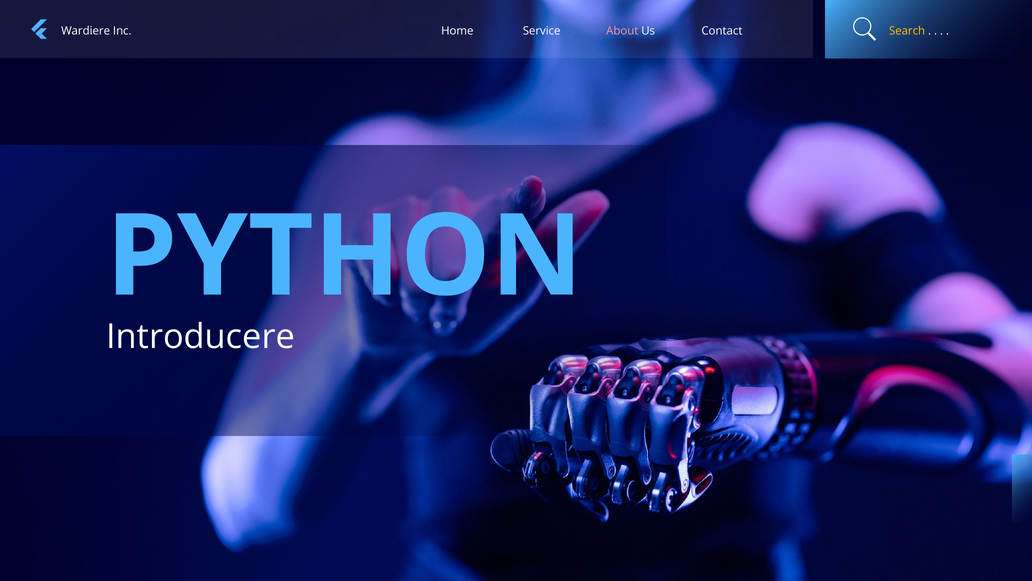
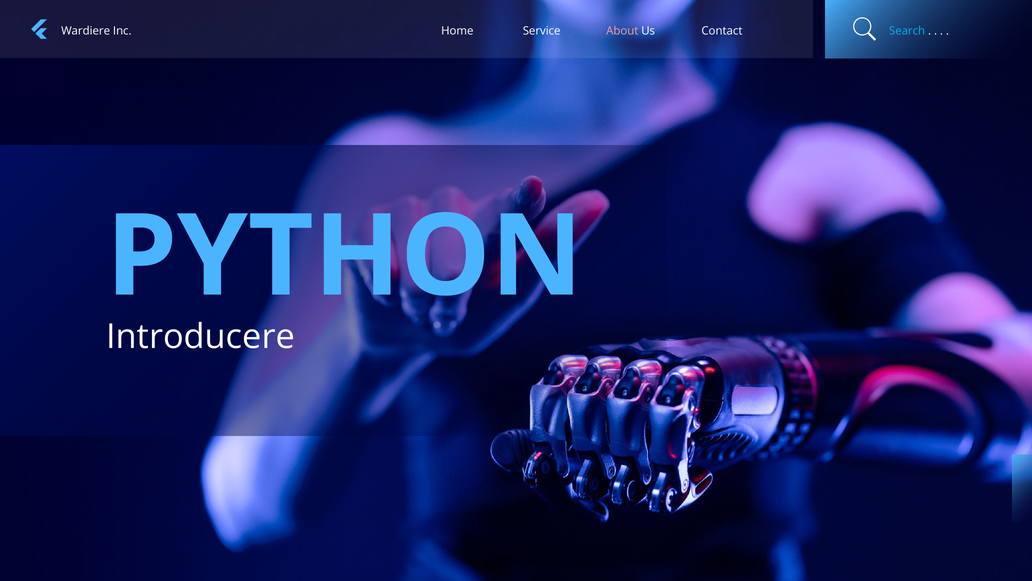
Search colour: yellow -> light blue
